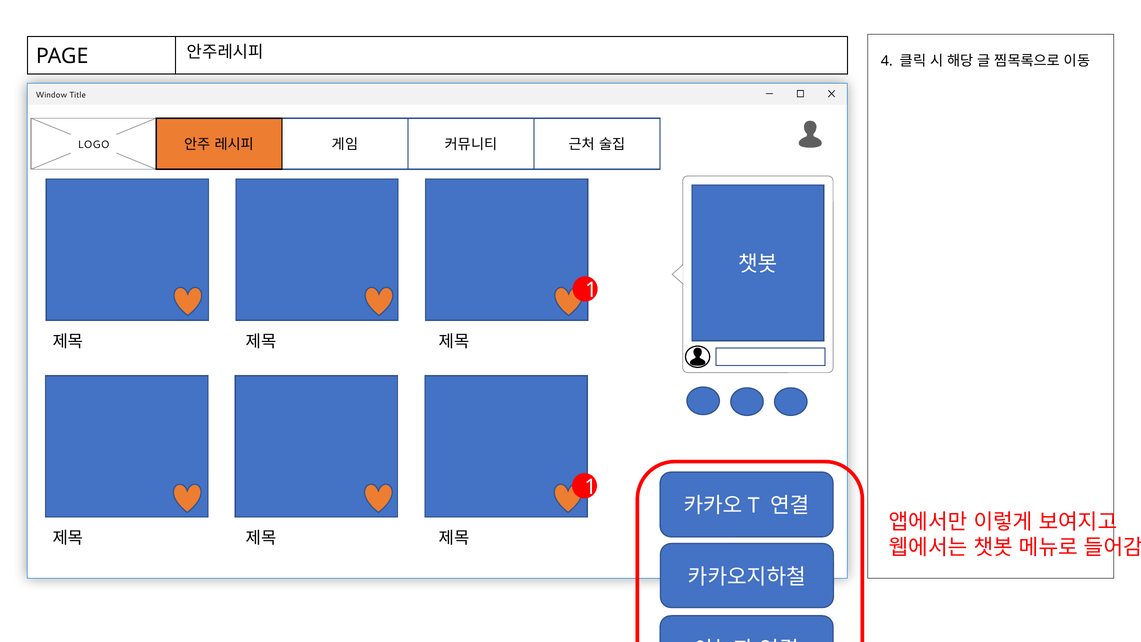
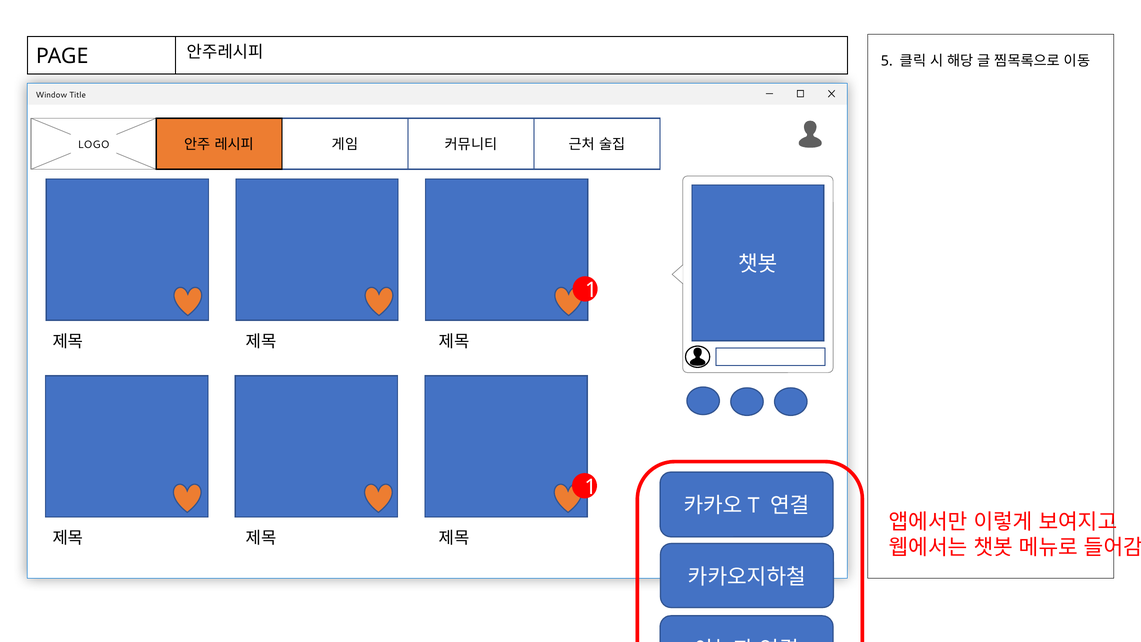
4: 4 -> 5
